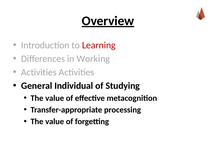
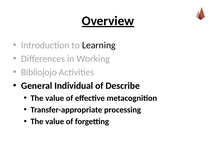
Learning colour: red -> black
Activities at (39, 72): Activities -> Bibliojojo
Studying: Studying -> Describe
